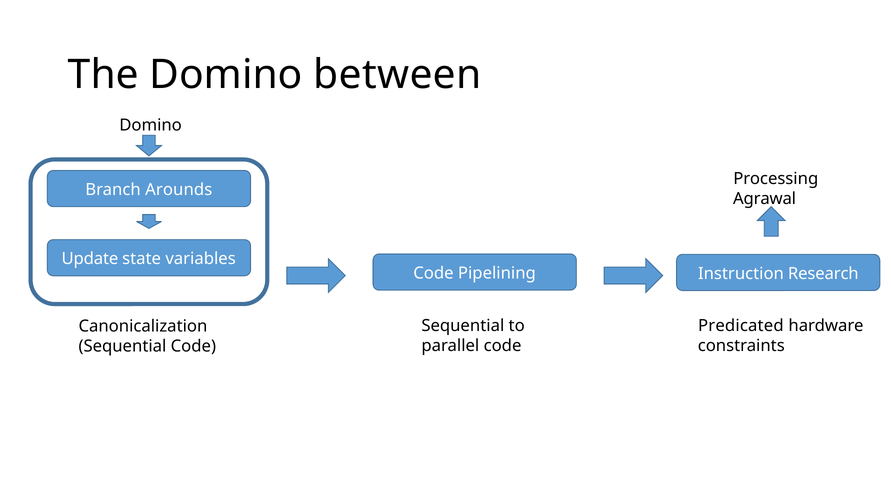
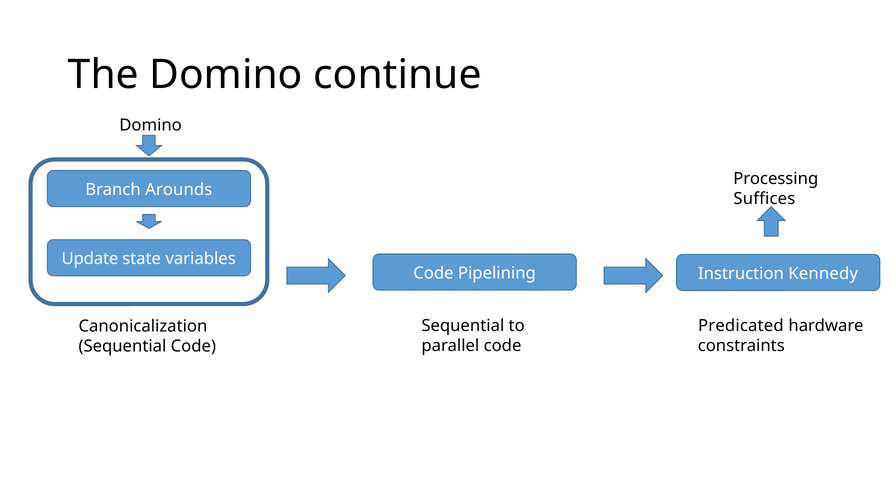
between: between -> continue
Agrawal: Agrawal -> Suffices
Research: Research -> Kennedy
